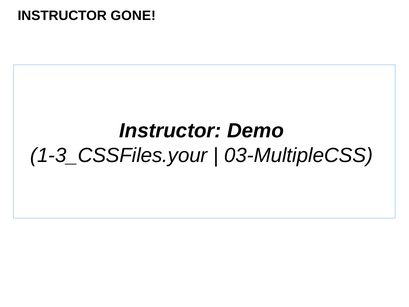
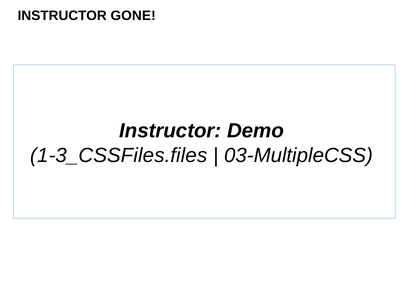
1-3_CSSFiles.your: 1-3_CSSFiles.your -> 1-3_CSSFiles.files
